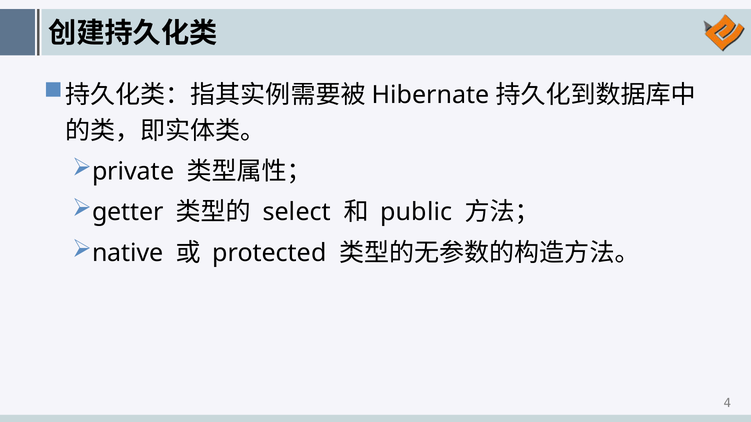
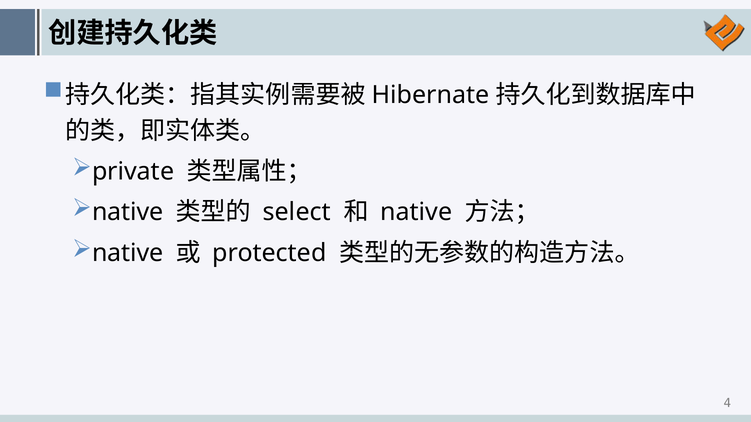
getter at (128, 212): getter -> native
public at (416, 212): public -> native
